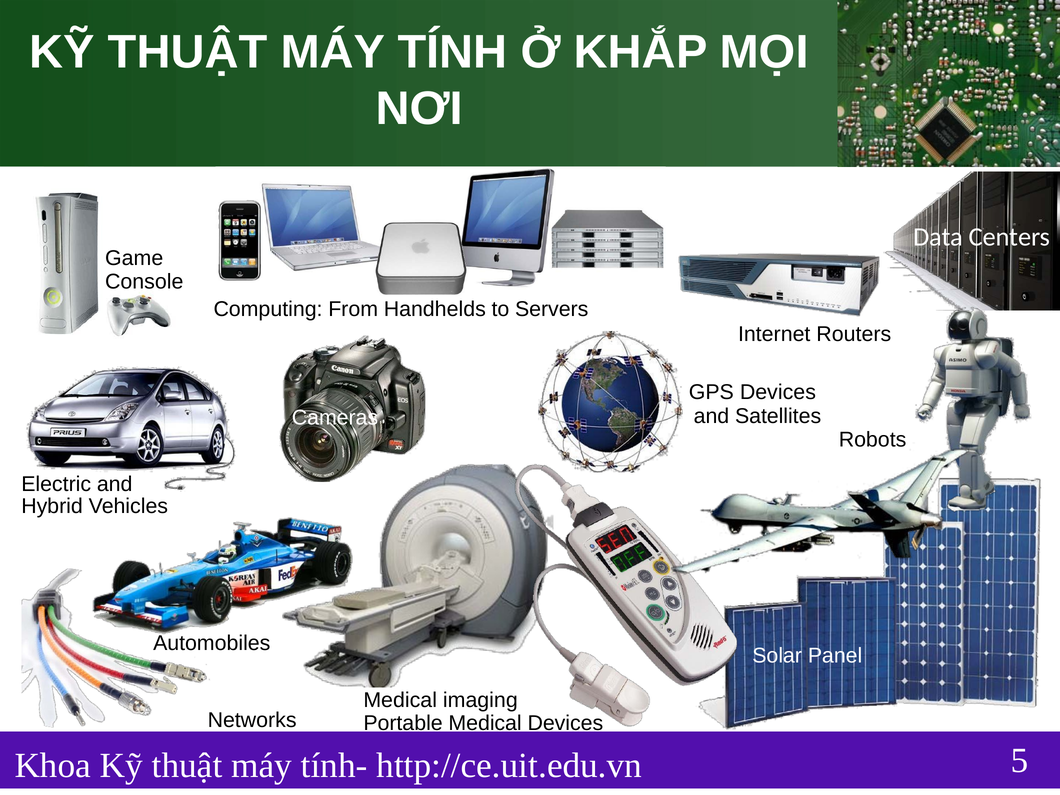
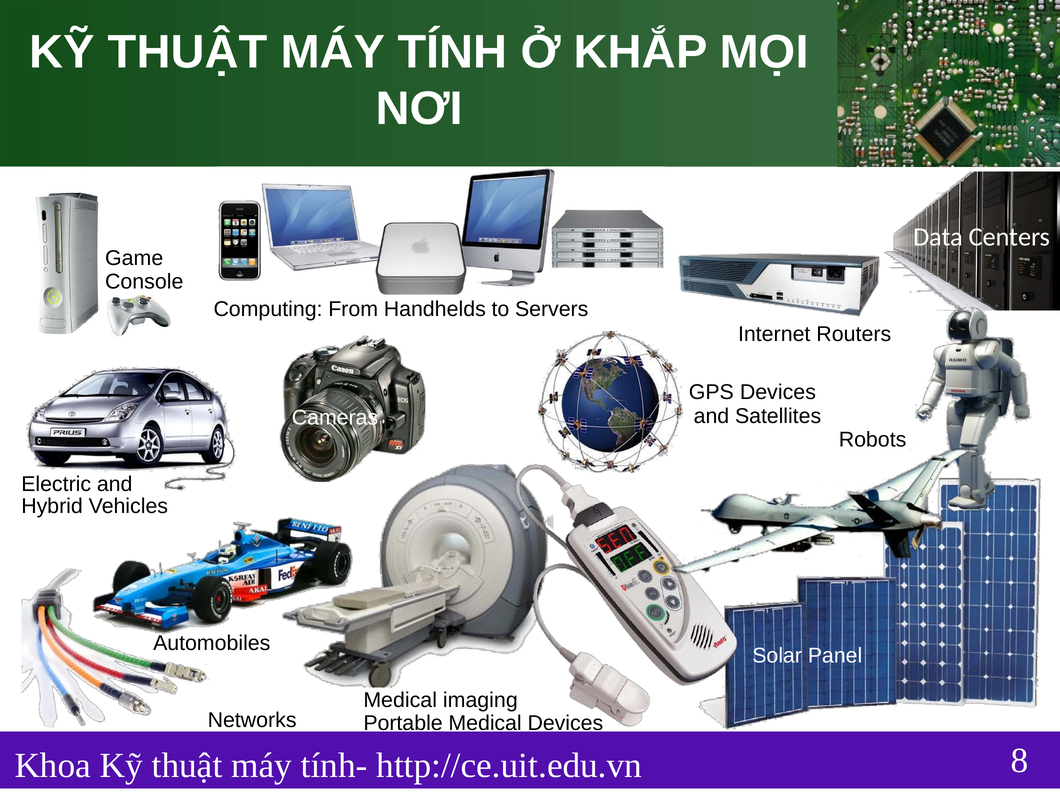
5: 5 -> 8
